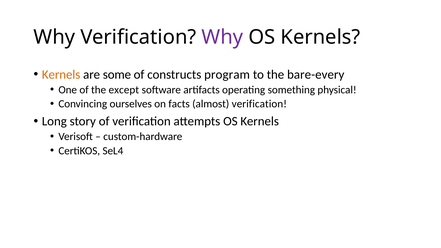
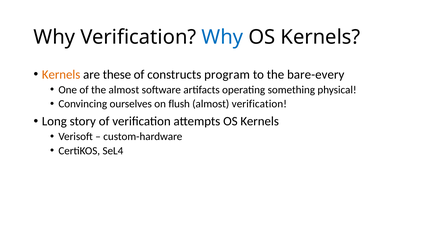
Why at (222, 37) colour: purple -> blue
some: some -> these
the except: except -> almost
facts: facts -> flush
